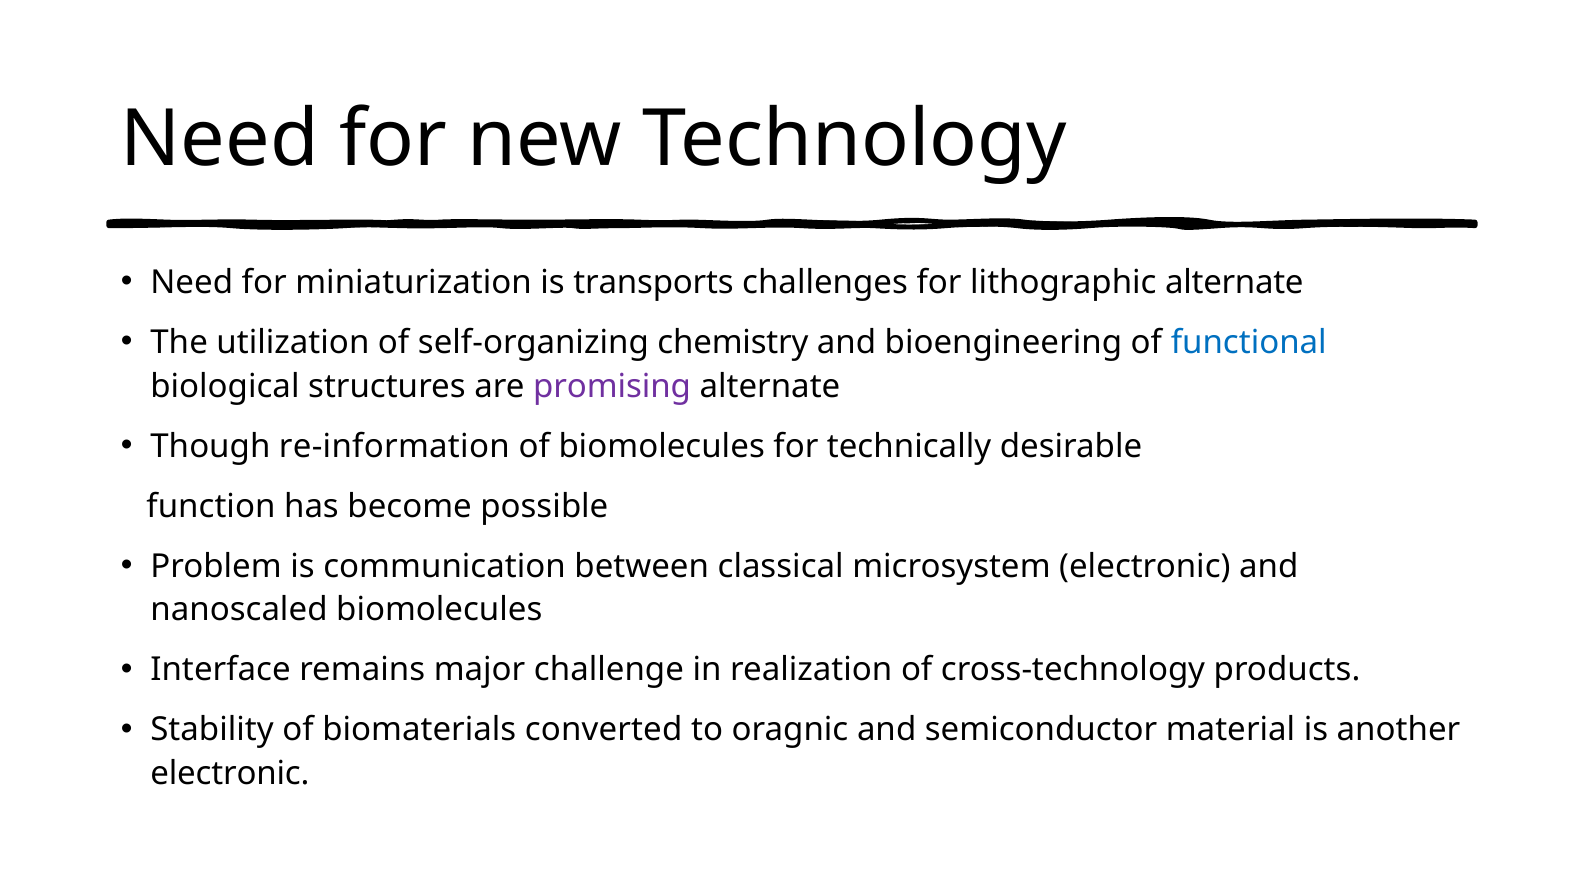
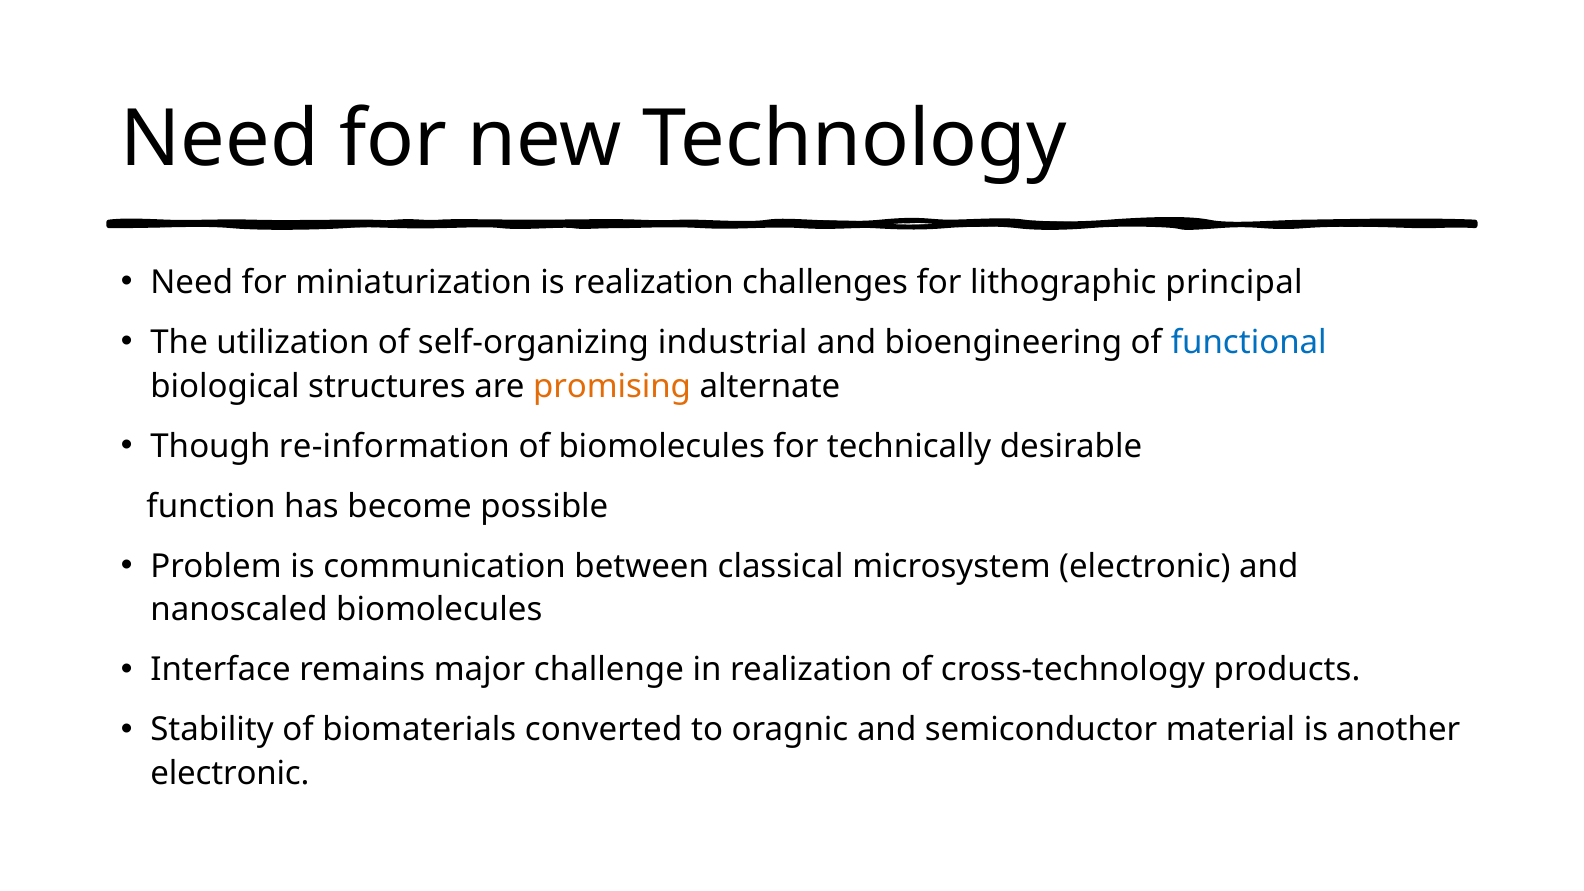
is transports: transports -> realization
lithographic alternate: alternate -> principal
chemistry: chemistry -> industrial
promising colour: purple -> orange
